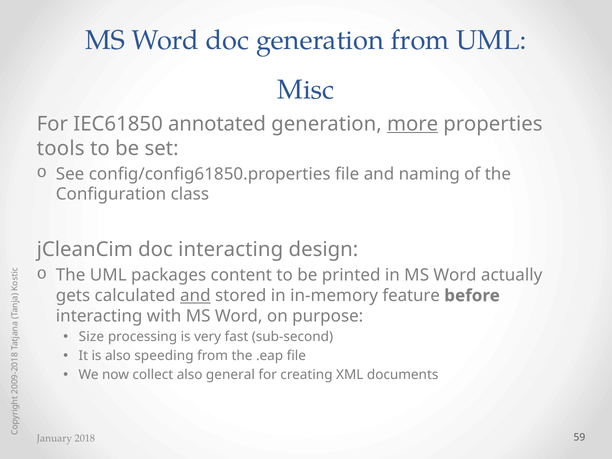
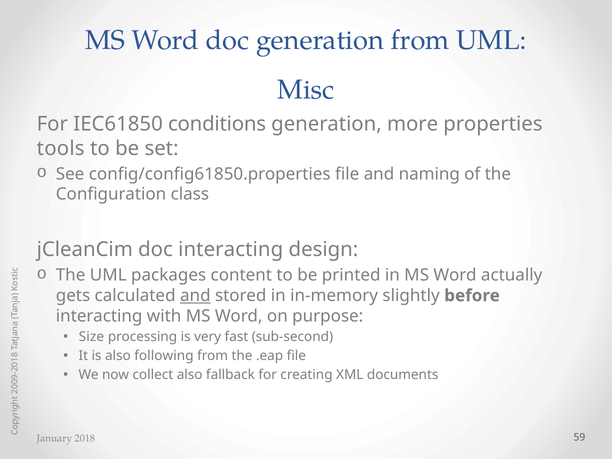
annotated: annotated -> conditions
more underline: present -> none
feature: feature -> slightly
speeding: speeding -> following
general: general -> fallback
